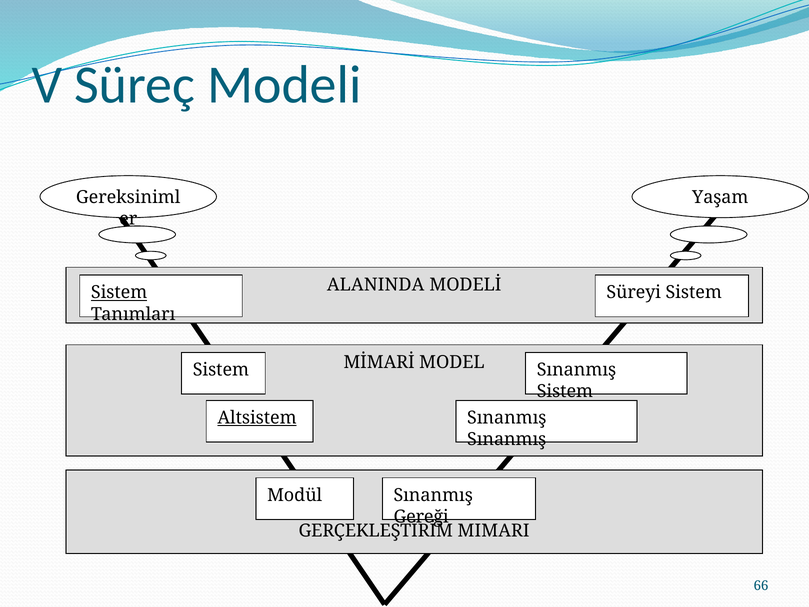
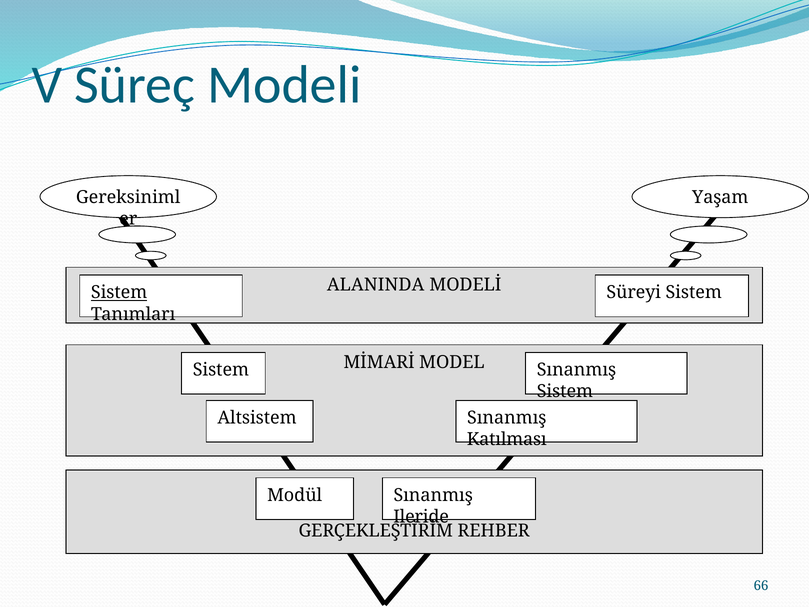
Altsistem underline: present -> none
Sınanmış at (507, 439): Sınanmış -> Katılması
Gereği: Gereği -> Ileride
MIMARI: MIMARI -> REHBER
